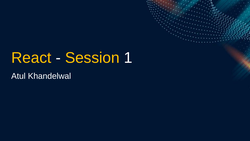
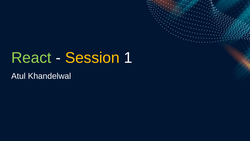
React colour: yellow -> light green
